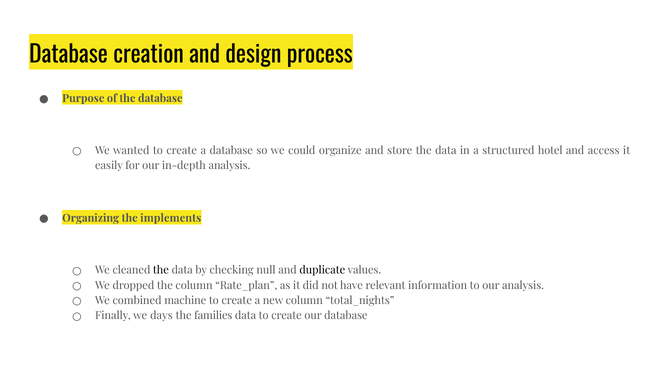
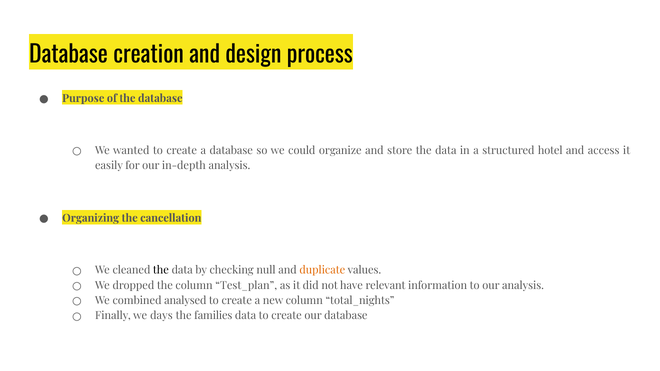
implements: implements -> cancellation
duplicate colour: black -> orange
Rate_plan: Rate_plan -> Test_plan
machine: machine -> analysed
